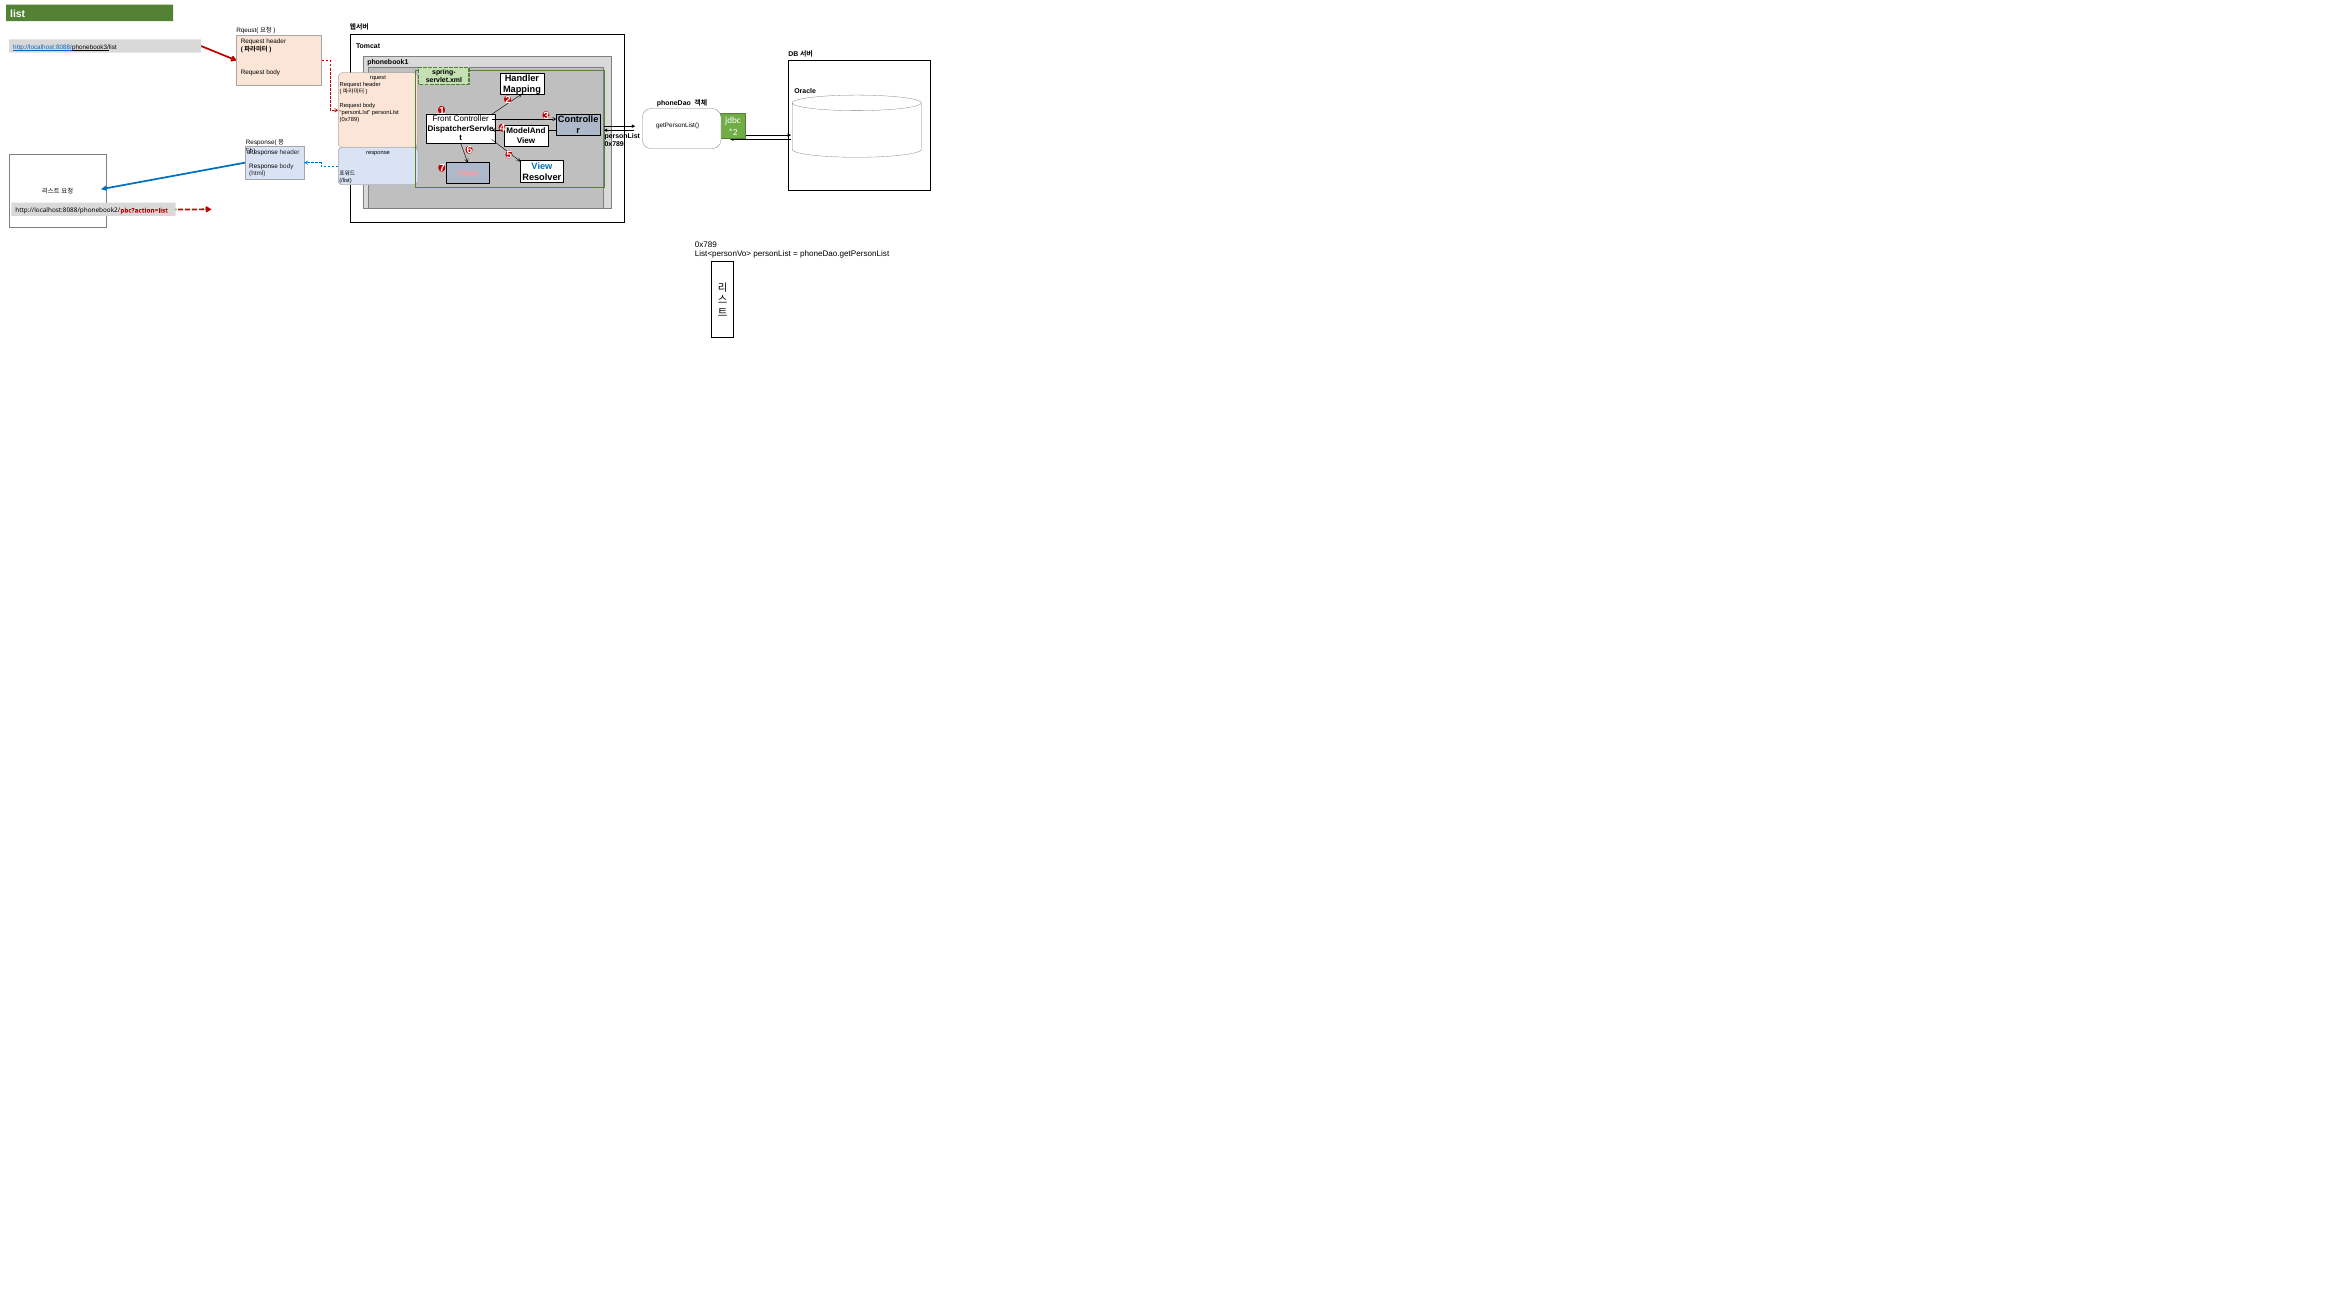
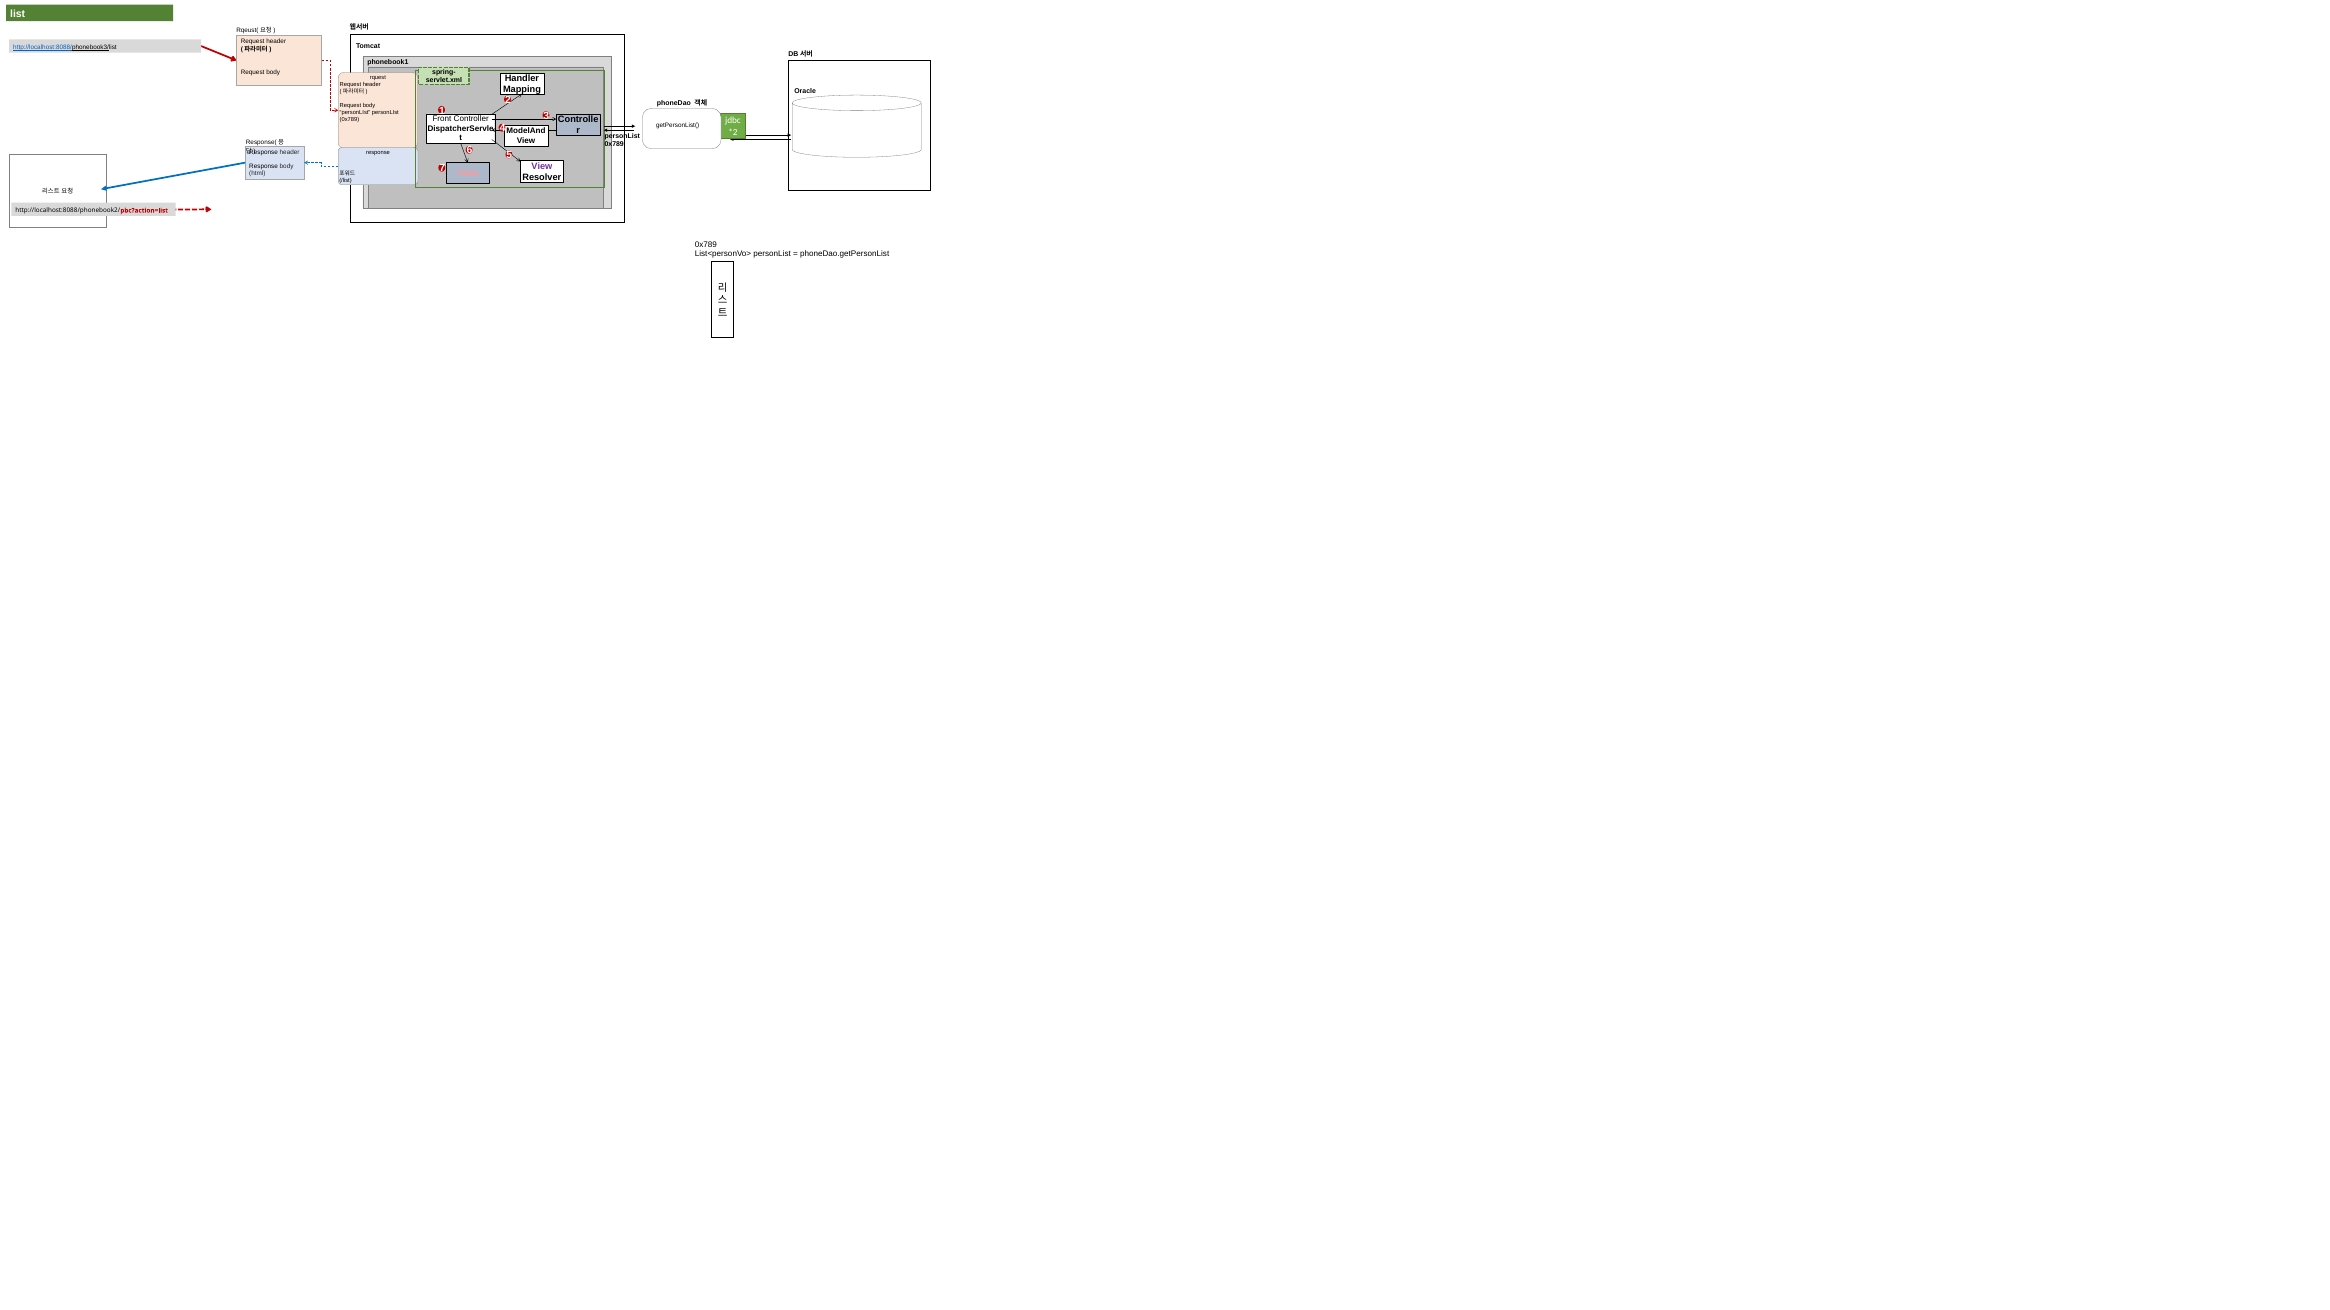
View at (542, 166) colour: blue -> purple
